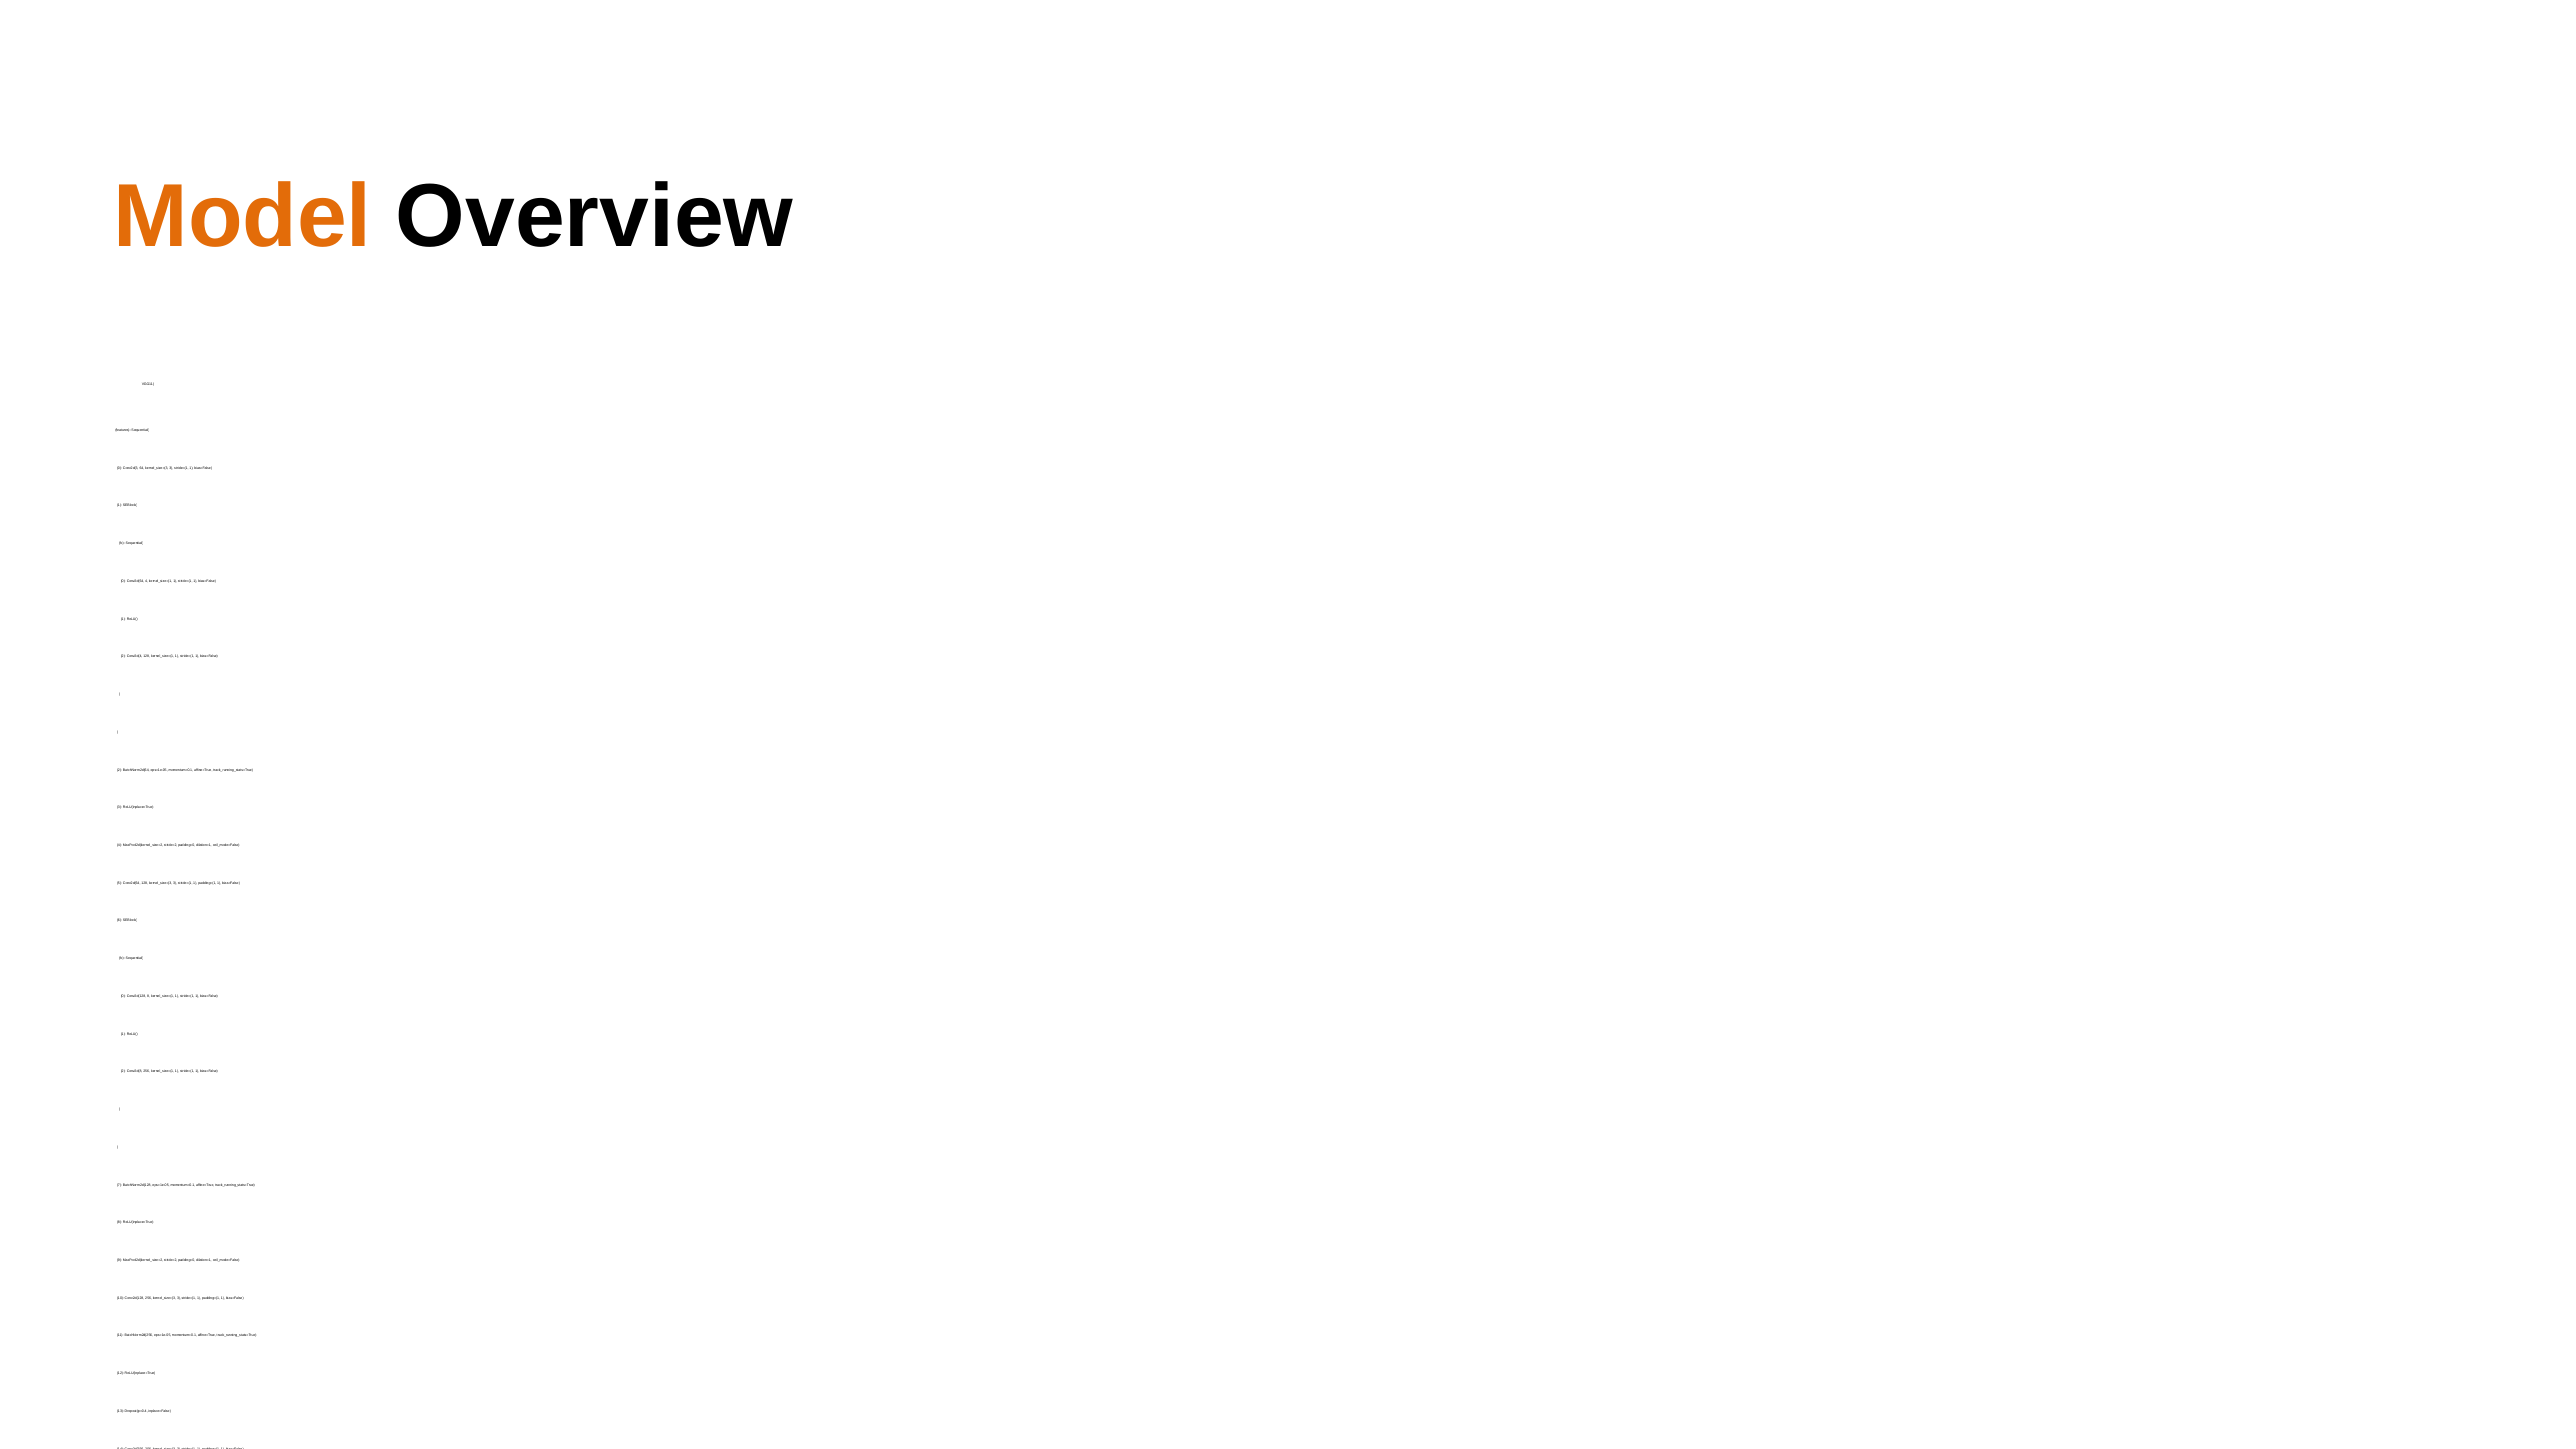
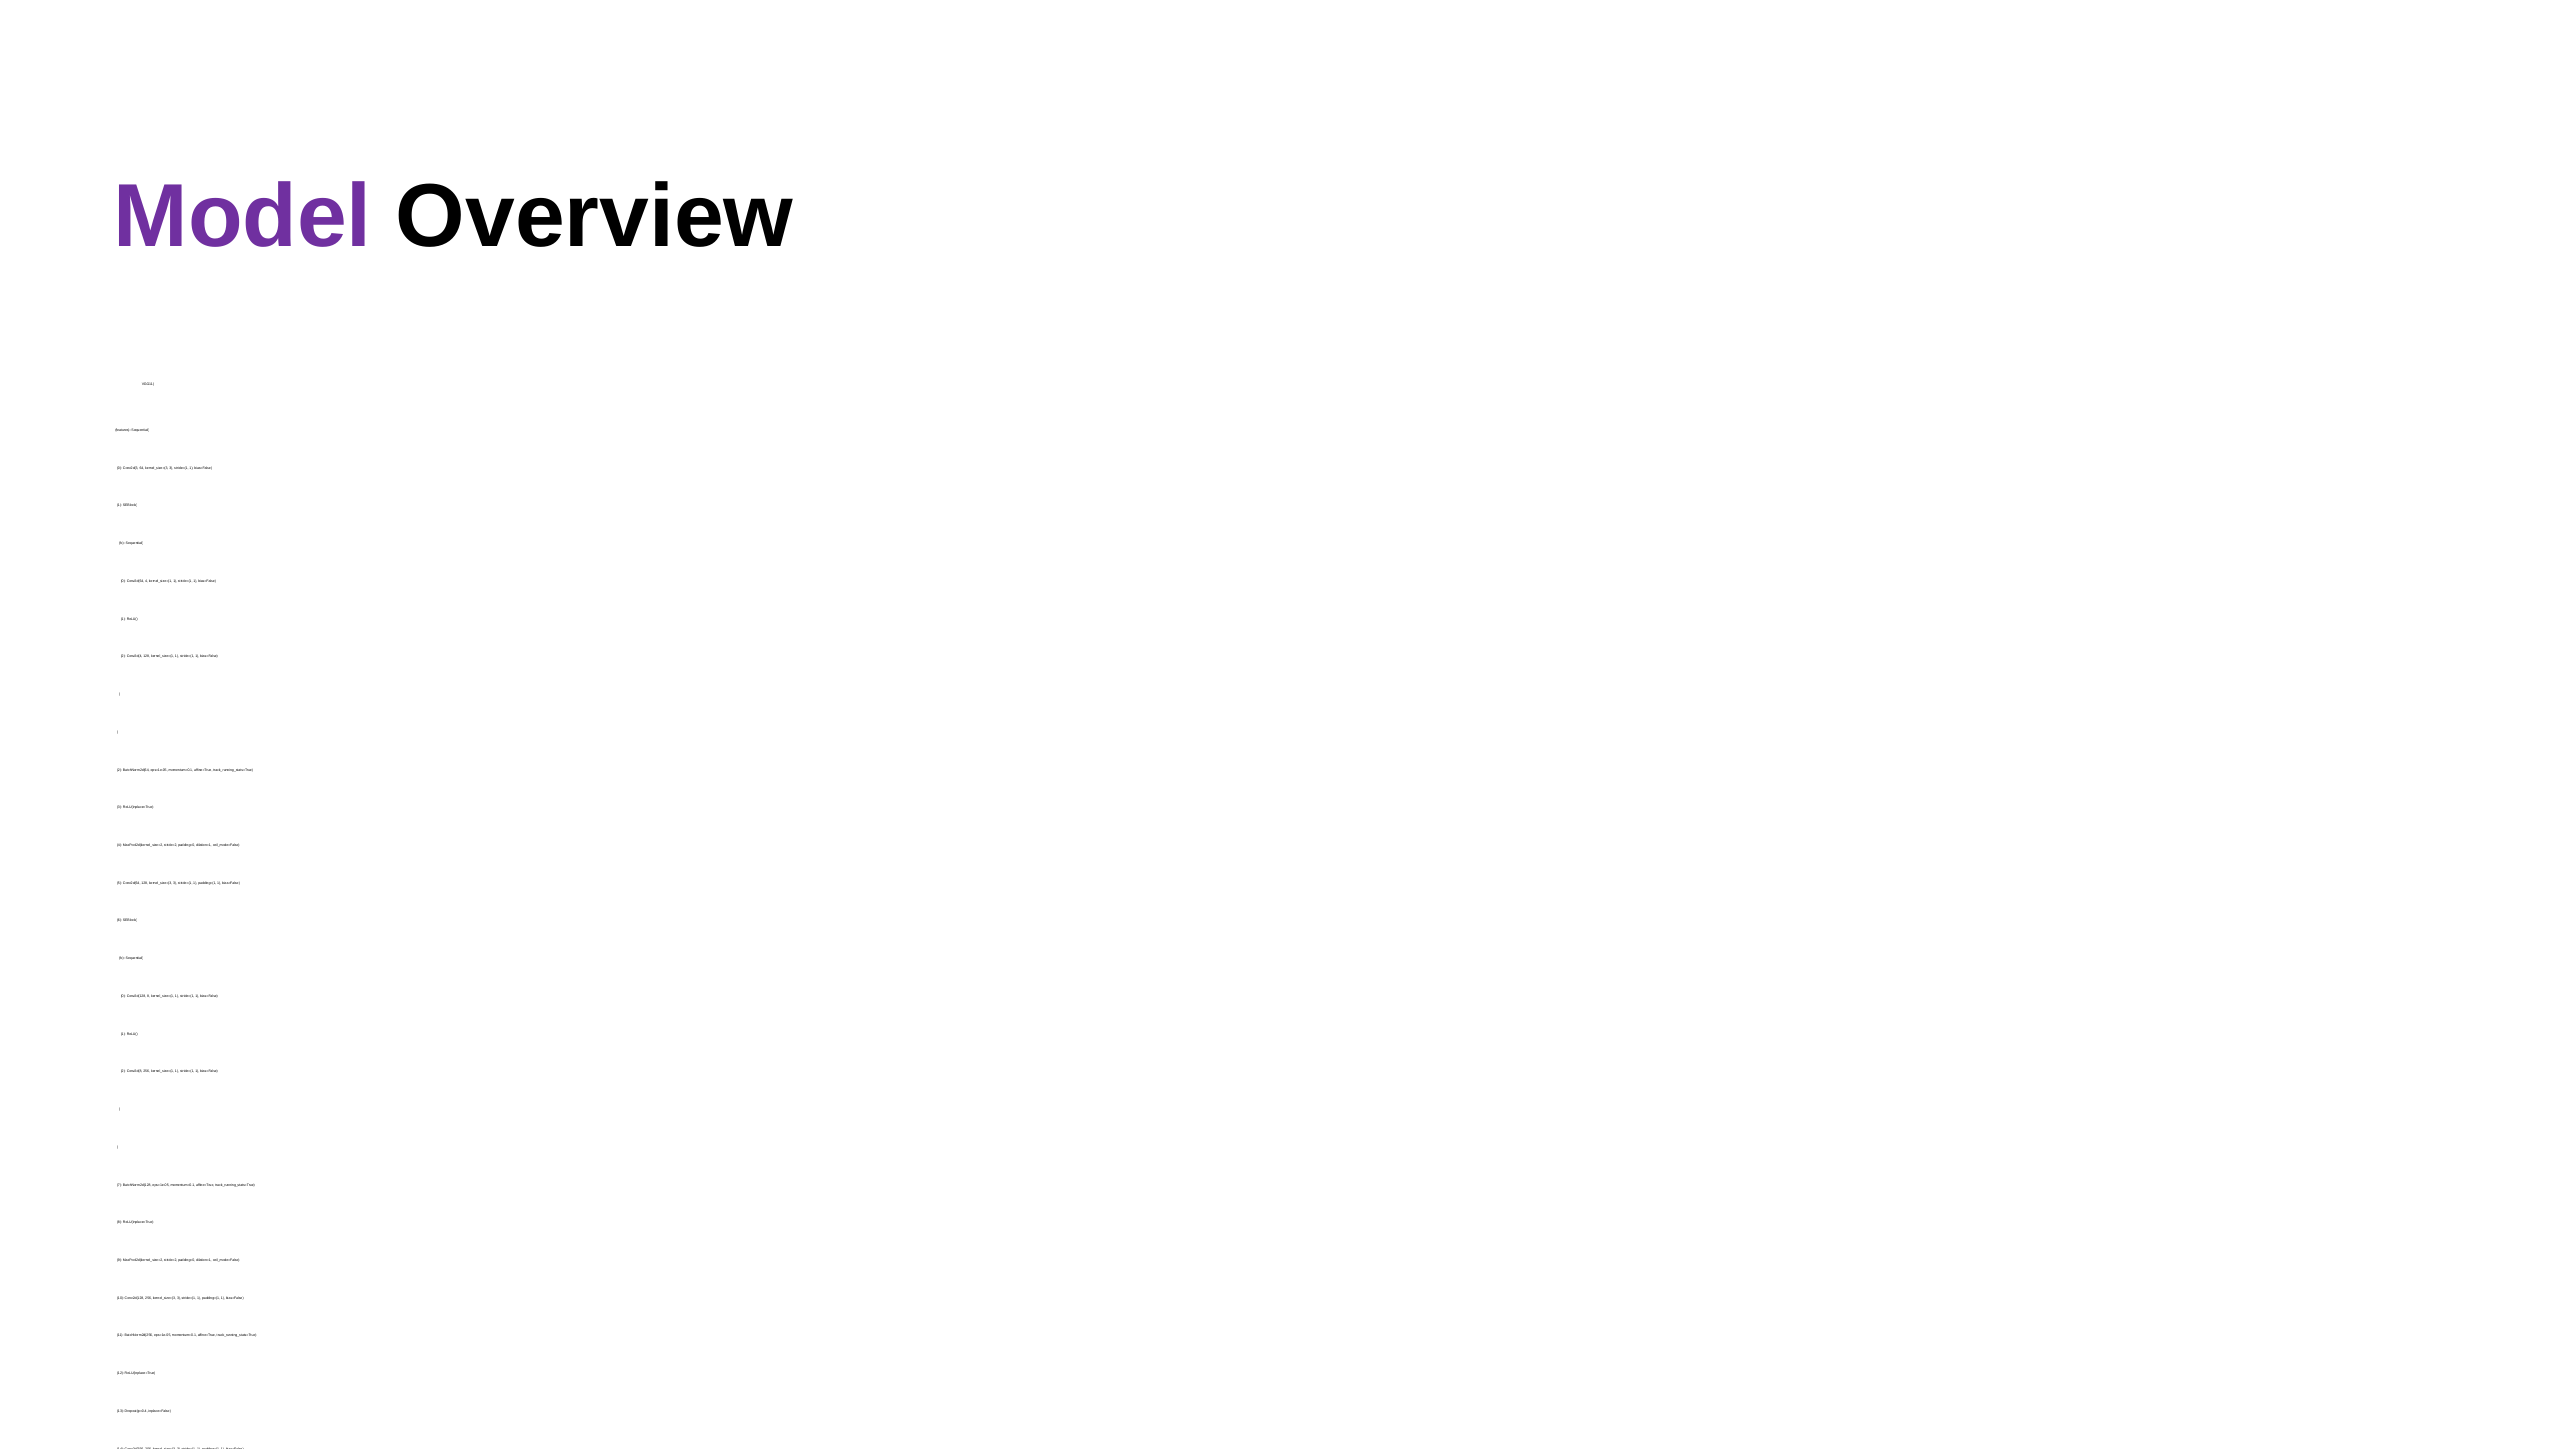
Model colour: orange -> purple
